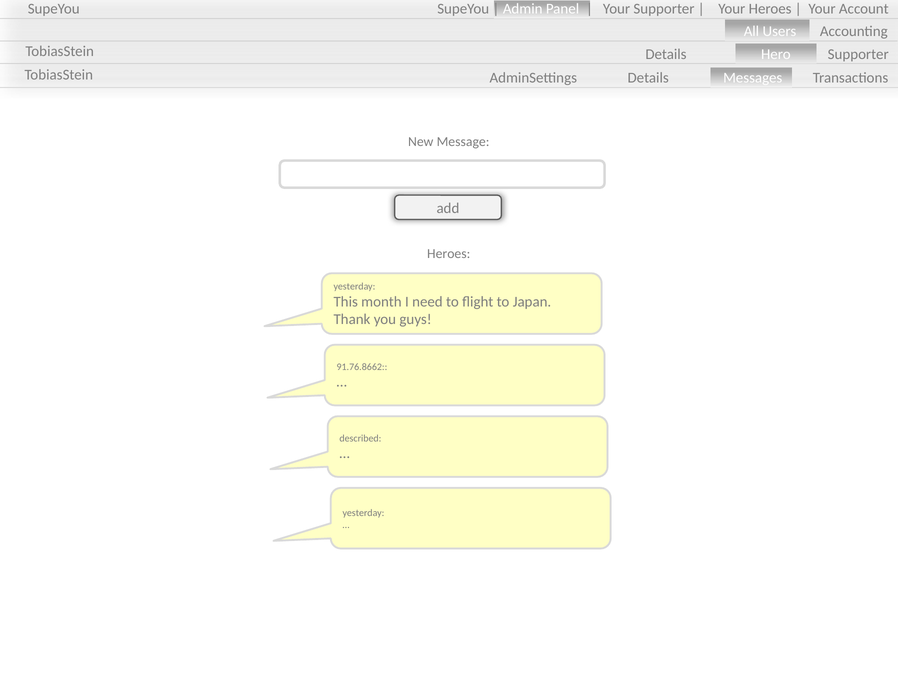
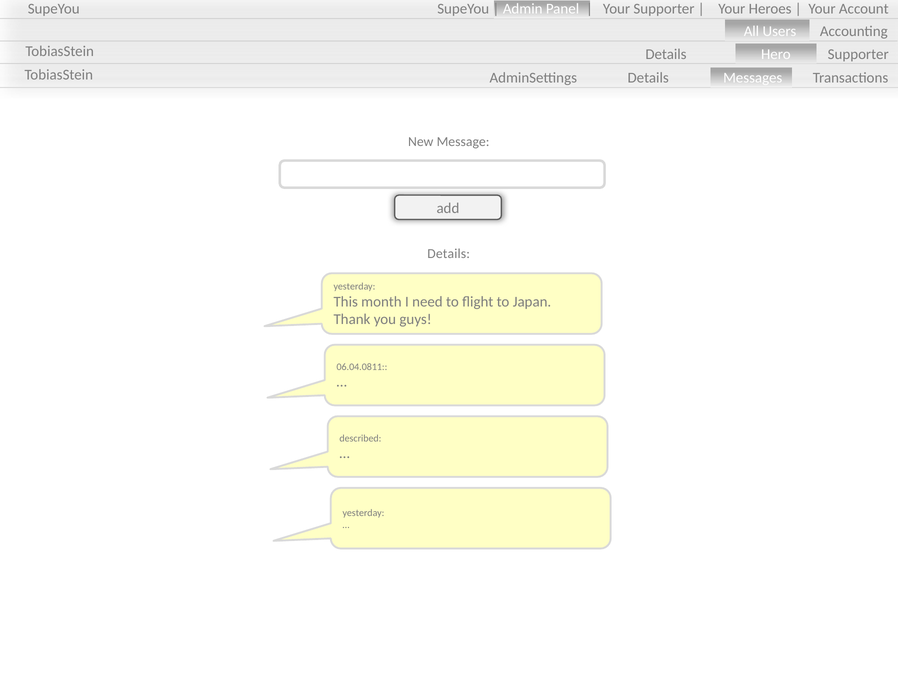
Heroes at (449, 254): Heroes -> Details
91.76.8662: 91.76.8662 -> 06.04.0811
